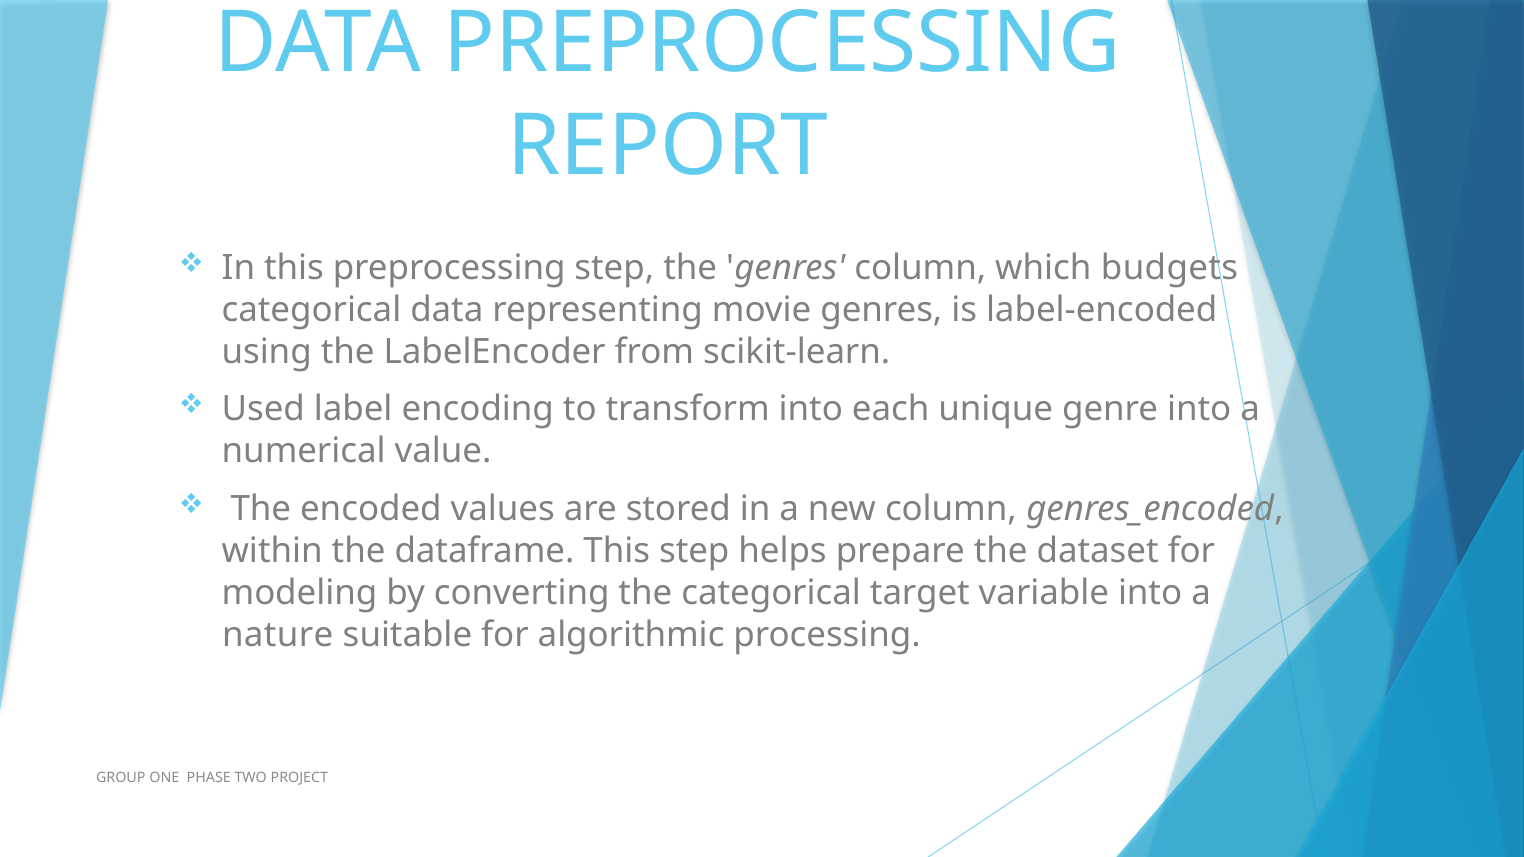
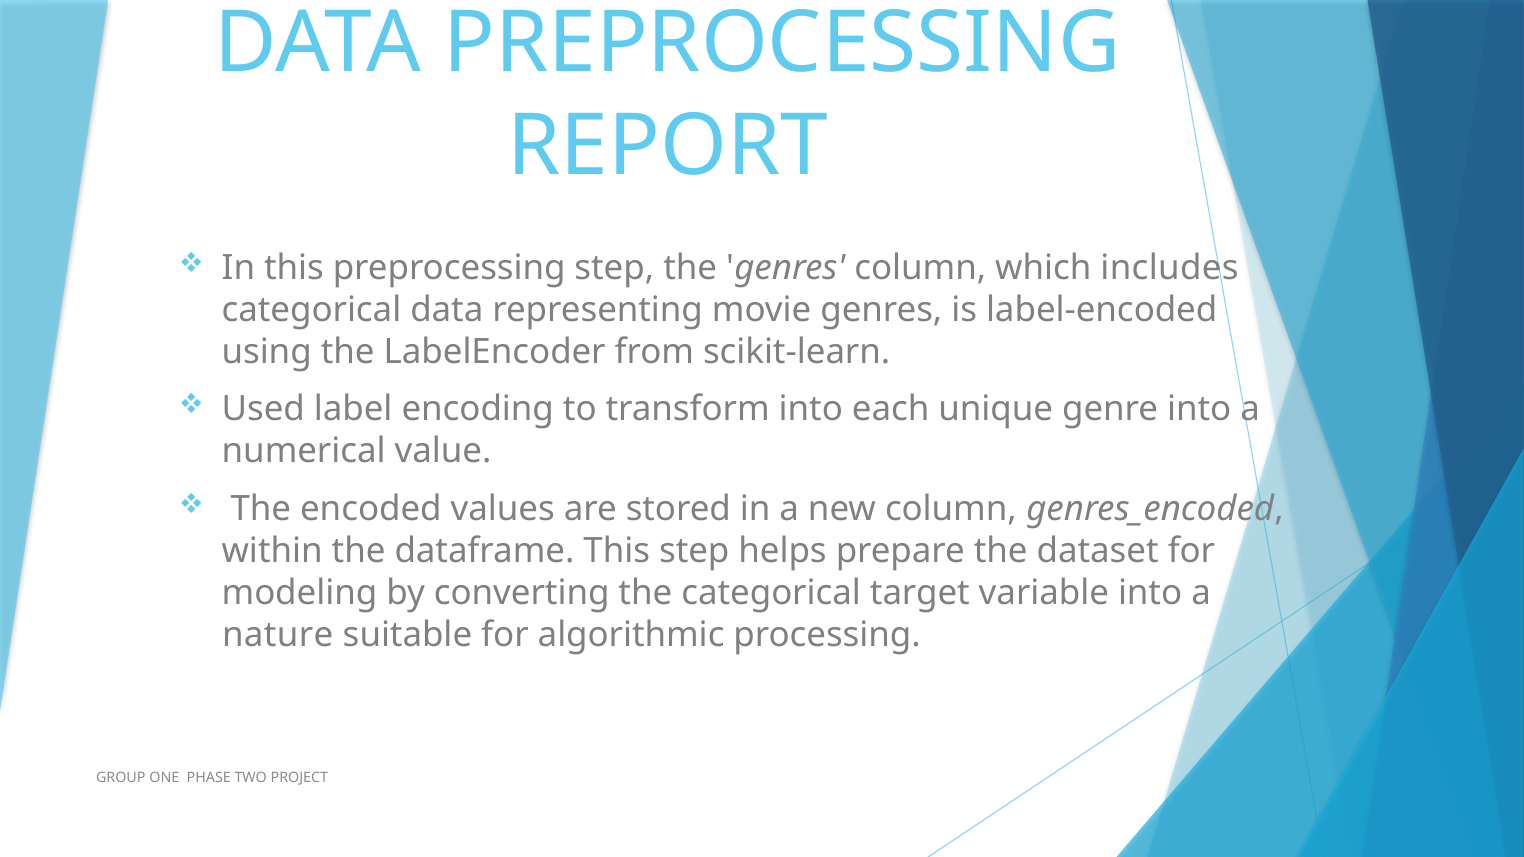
budgets: budgets -> includes
